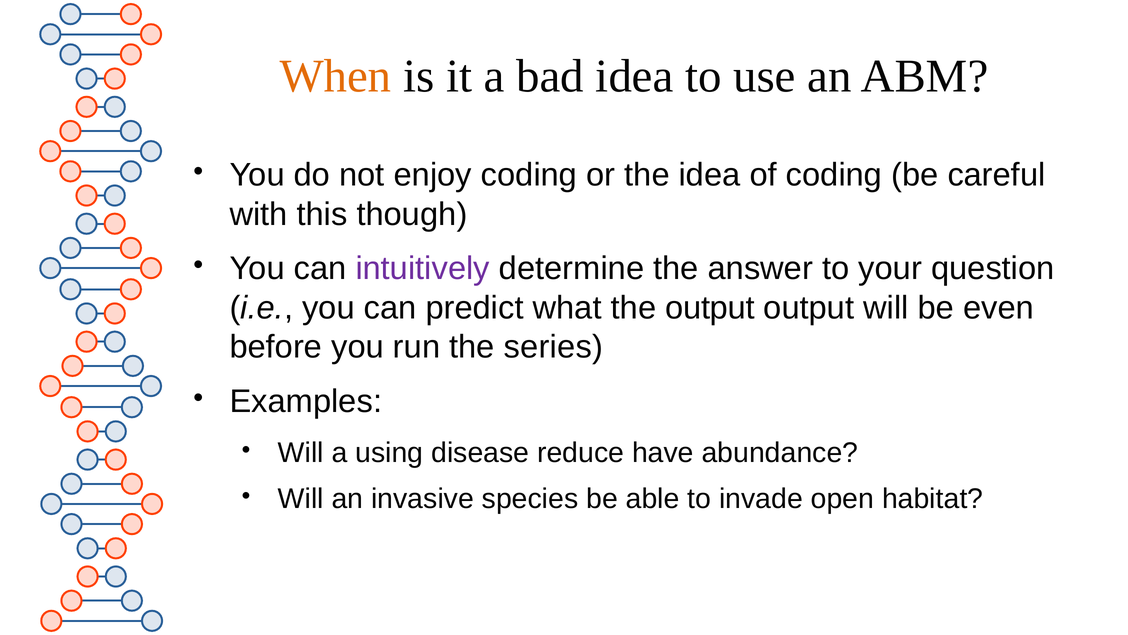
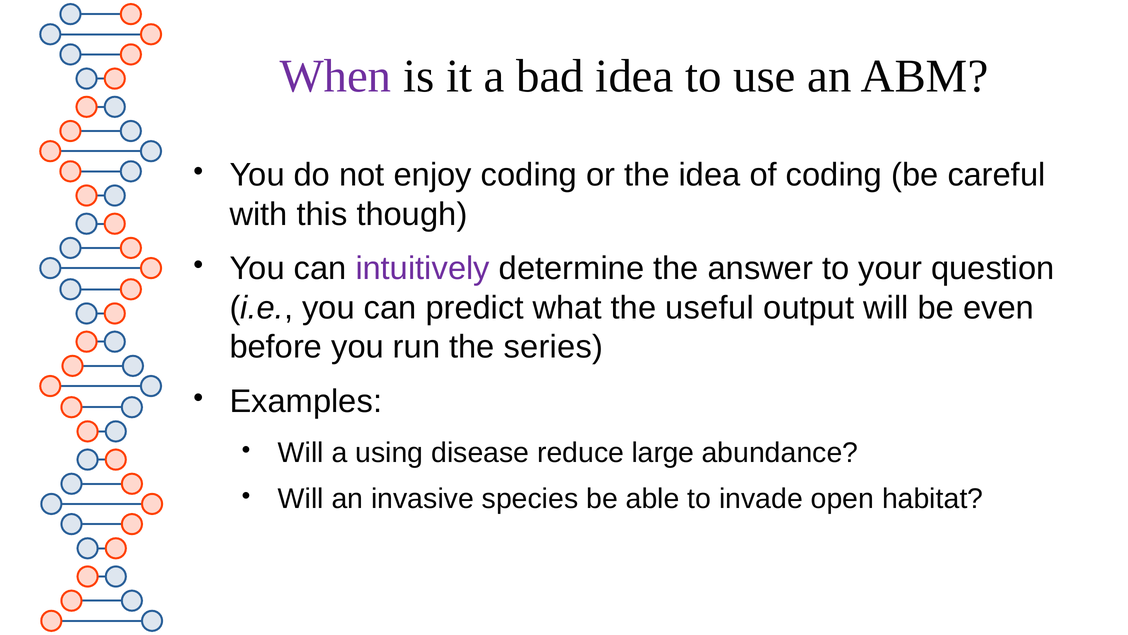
When colour: orange -> purple
the output: output -> useful
have: have -> large
